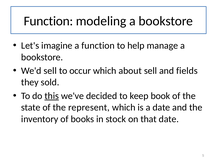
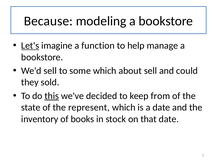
Function at (48, 21): Function -> Because
Let's underline: none -> present
occur: occur -> some
fields: fields -> could
book: book -> from
